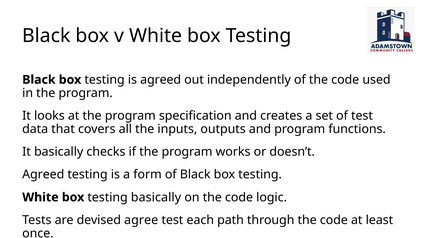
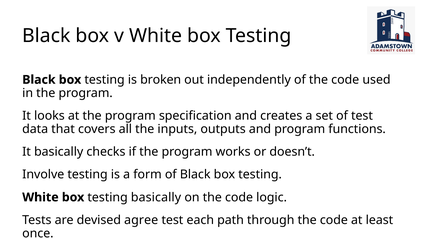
is agreed: agreed -> broken
Agreed at (43, 175): Agreed -> Involve
